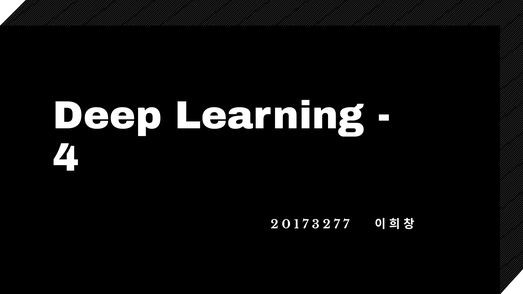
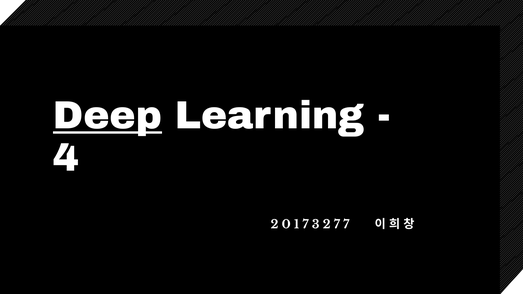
Deep underline: none -> present
